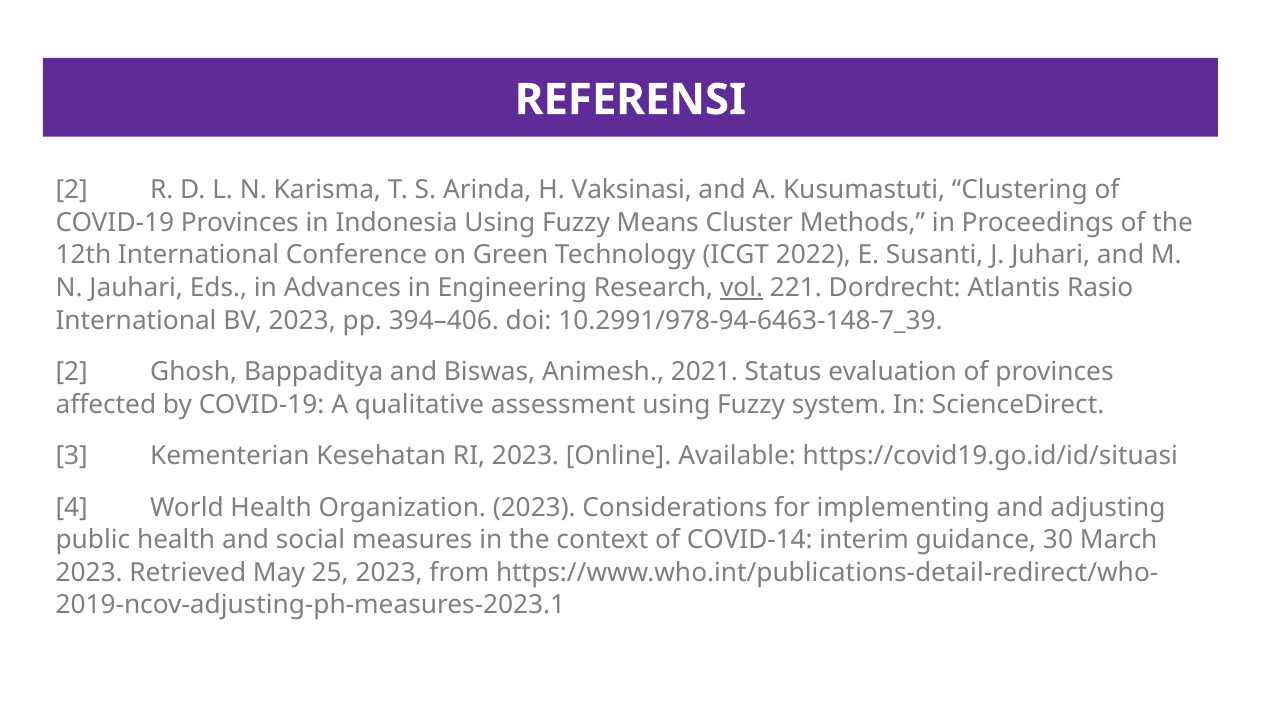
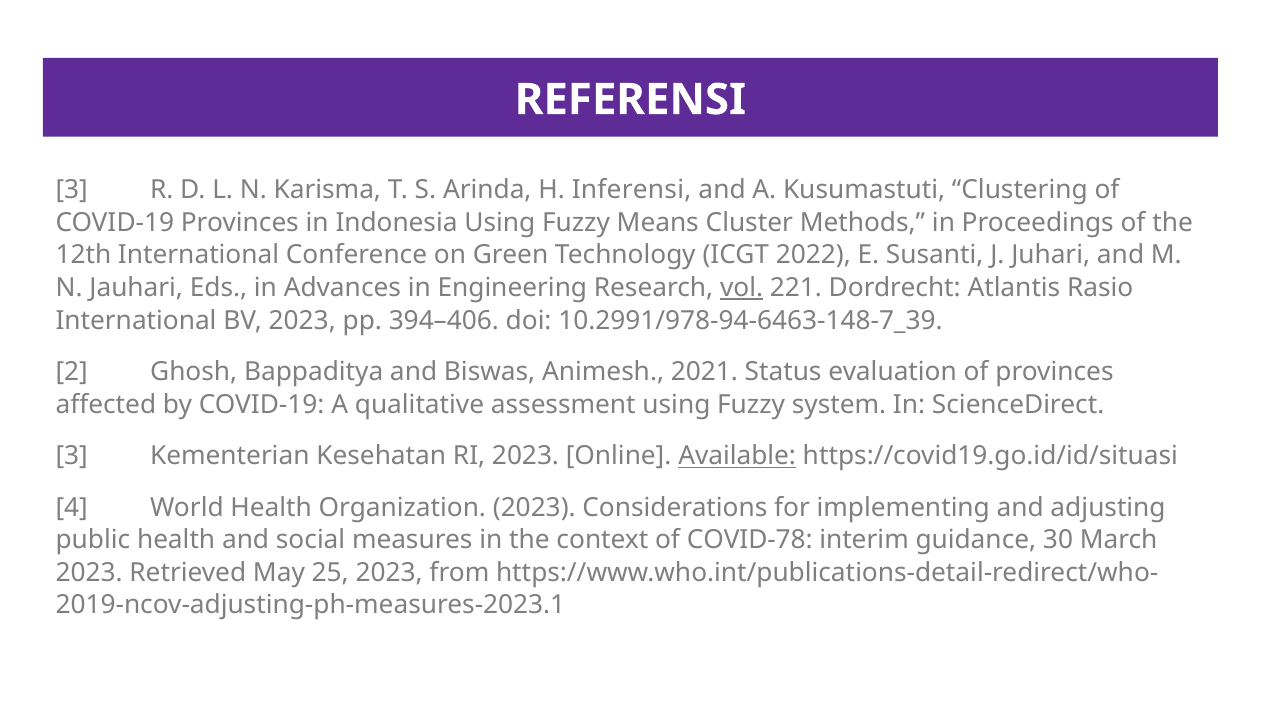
2 at (72, 190): 2 -> 3
Vaksinasi: Vaksinasi -> Inferensi
Available underline: none -> present
COVID-14: COVID-14 -> COVID-78
